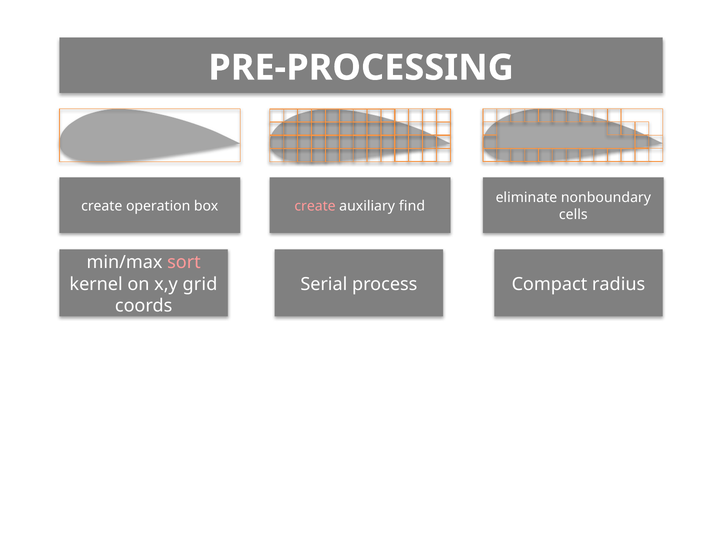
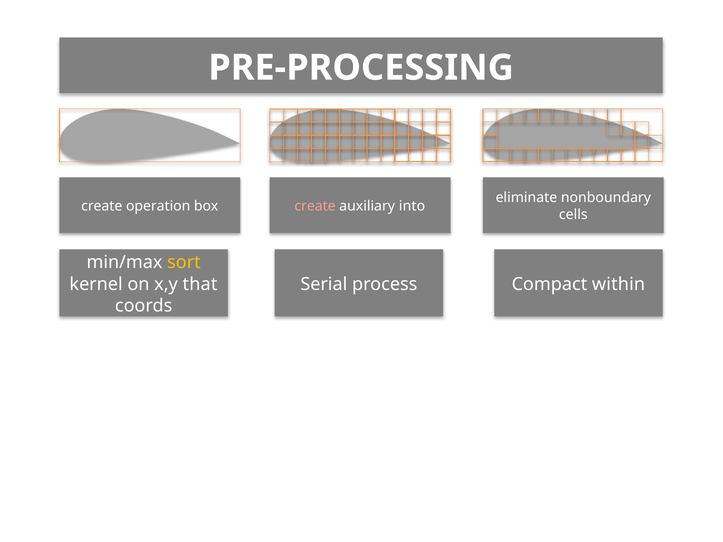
find: find -> into
sort colour: pink -> yellow
grid: grid -> that
radius: radius -> within
